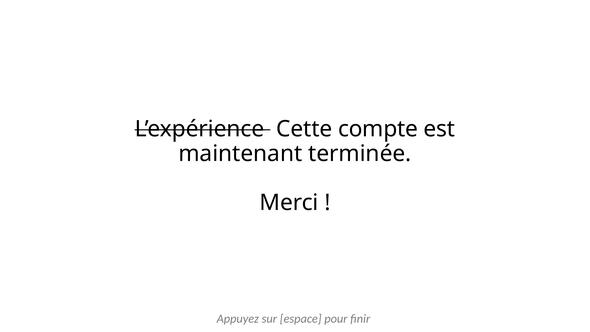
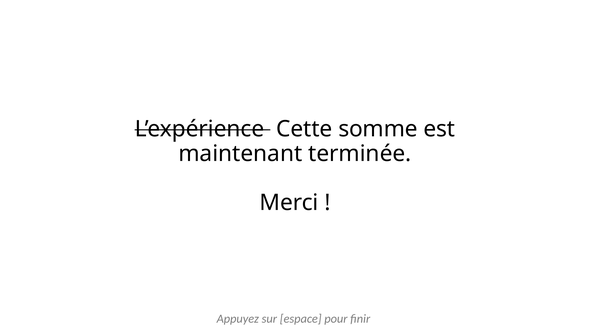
compte: compte -> somme
